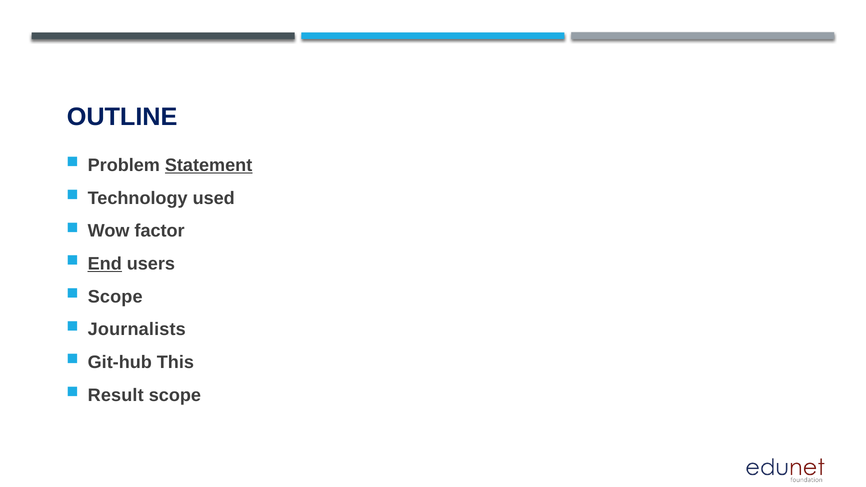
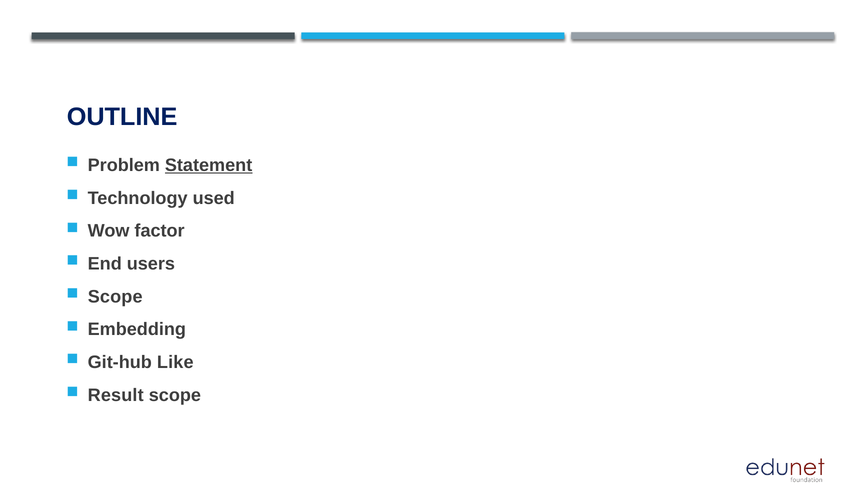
End underline: present -> none
Journalists: Journalists -> Embedding
This: This -> Like
